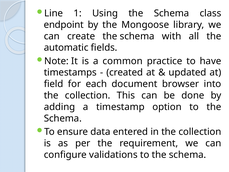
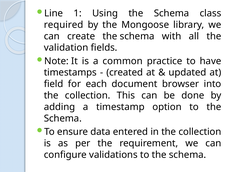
endpoint: endpoint -> required
automatic: automatic -> validation
